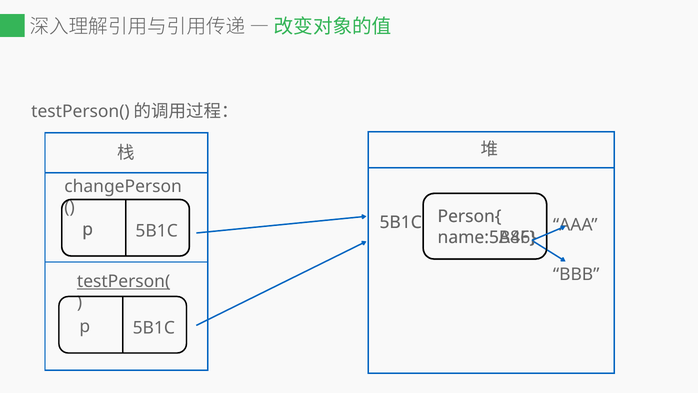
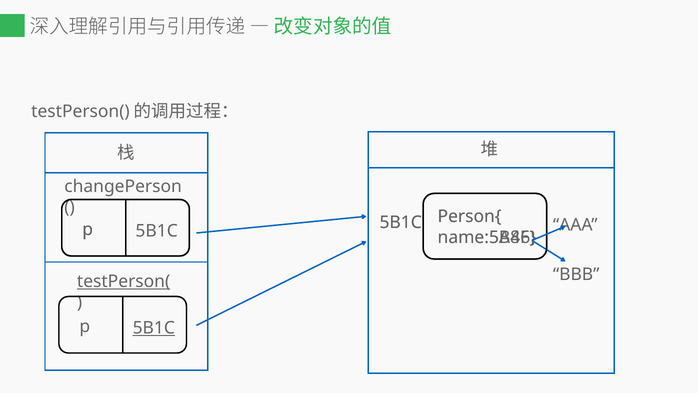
5B1C at (154, 328) underline: none -> present
